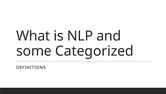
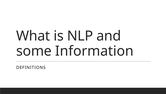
Categorized: Categorized -> Information
